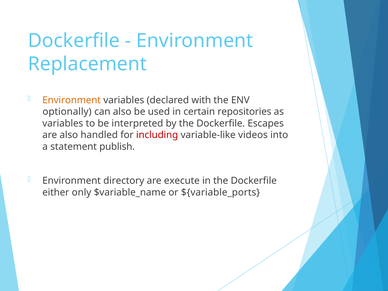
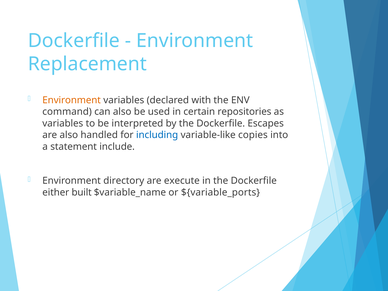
optionally: optionally -> command
including colour: red -> blue
videos: videos -> copies
publish: publish -> include
only: only -> built
